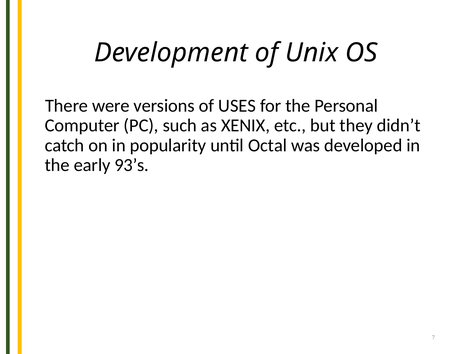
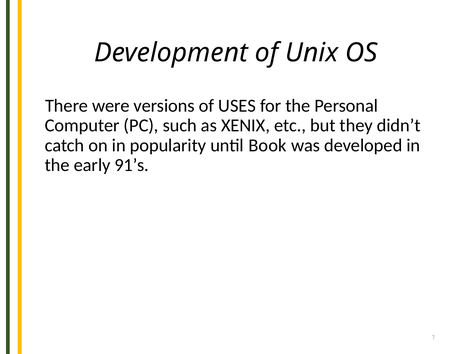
Octal: Octal -> Book
93’s: 93’s -> 91’s
